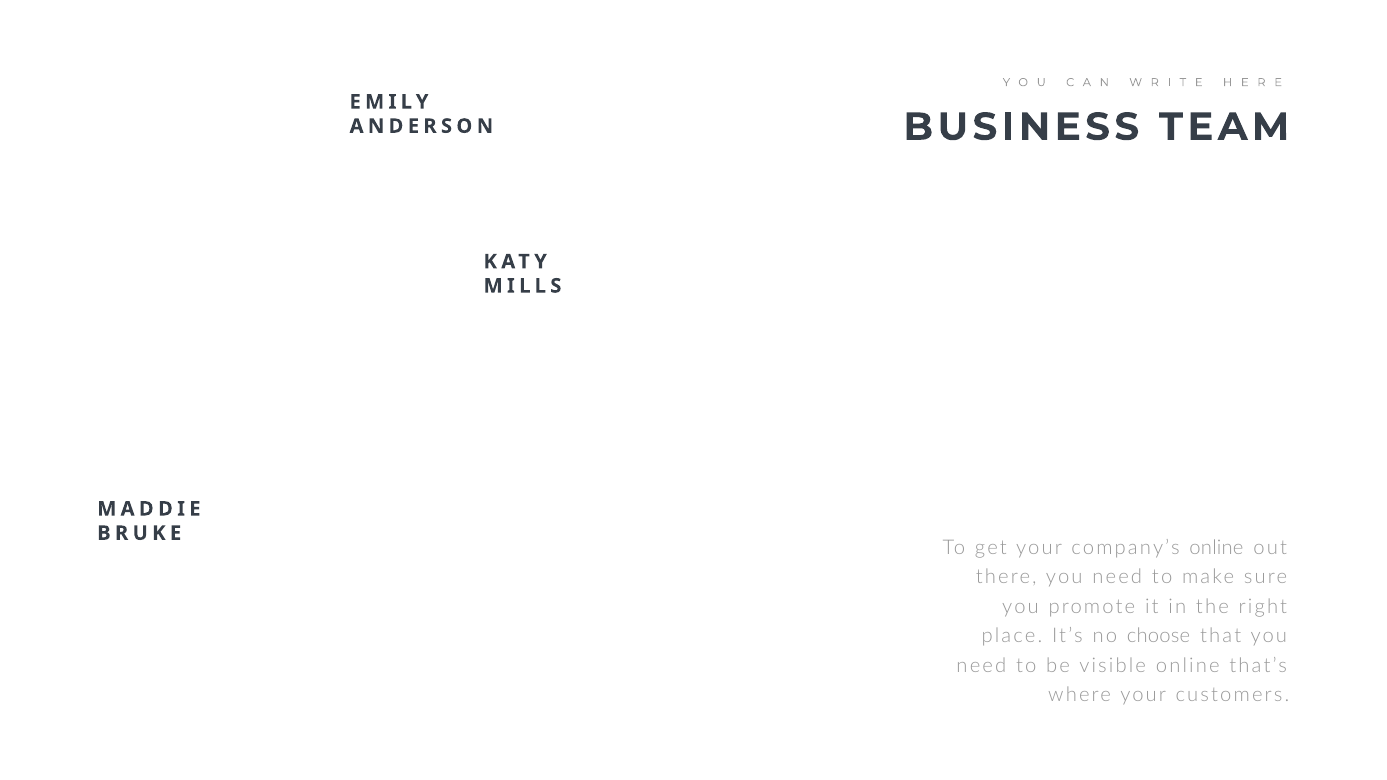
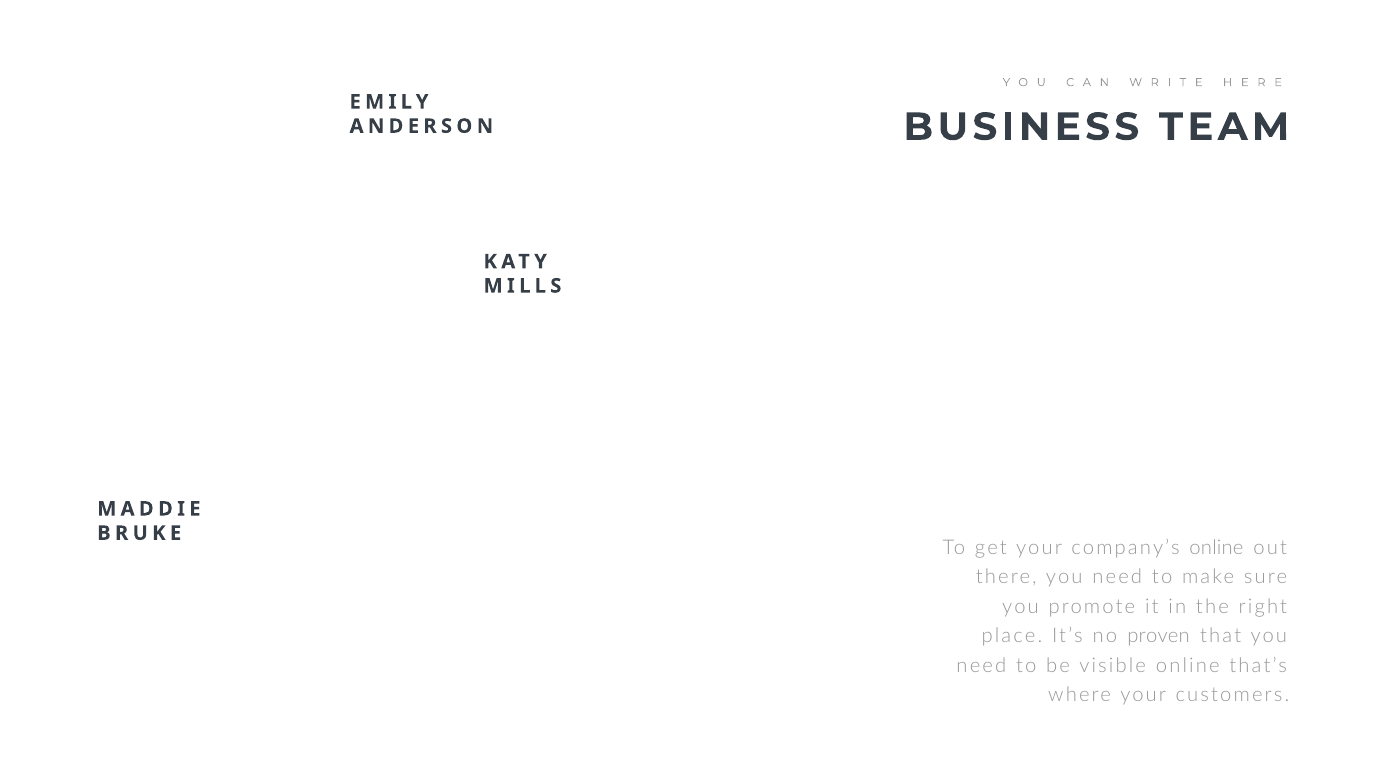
choose: choose -> proven
